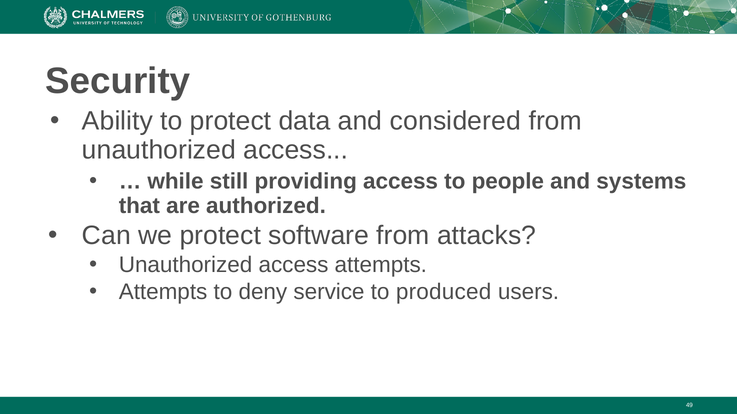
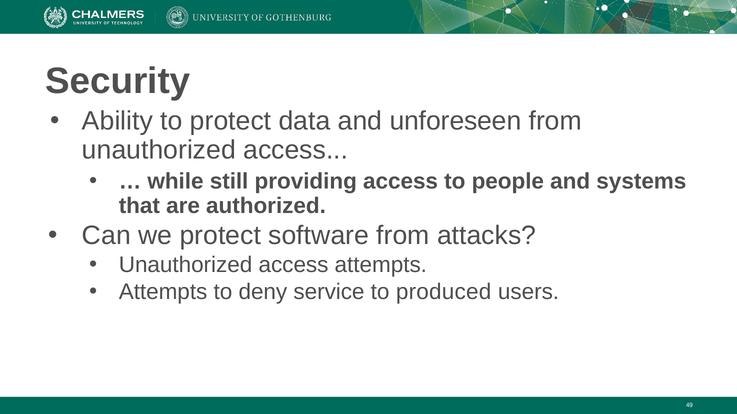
considered: considered -> unforeseen
